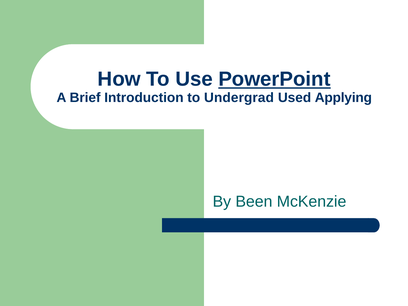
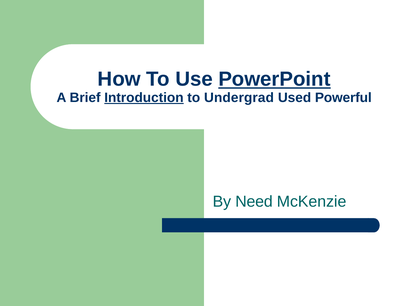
Introduction underline: none -> present
Applying: Applying -> Powerful
Been: Been -> Need
